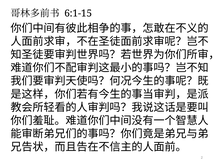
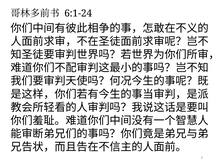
6:1-15: 6:1-15 -> 6:1-24
